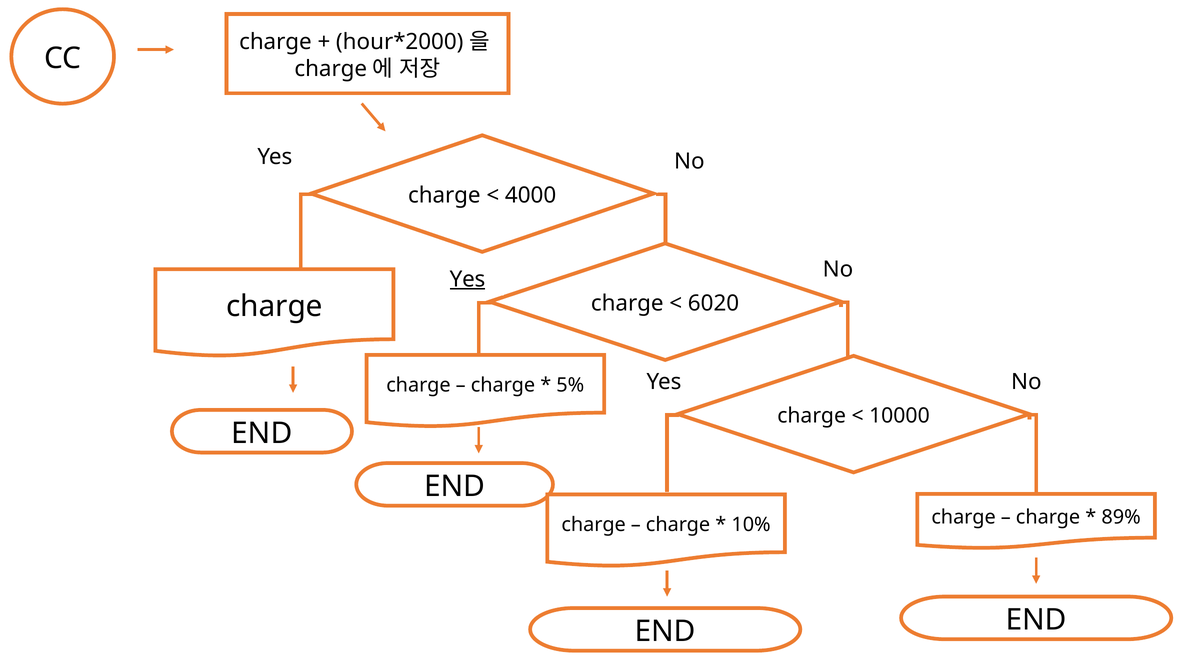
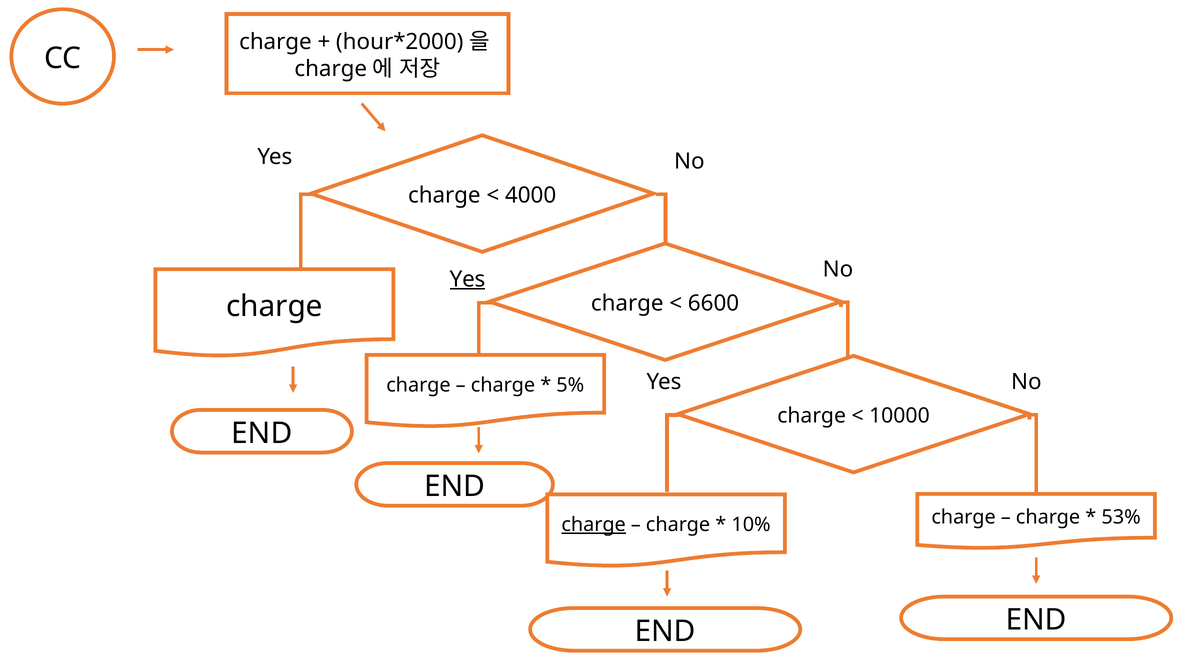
6020: 6020 -> 6600
charge at (594, 525) underline: none -> present
89%: 89% -> 53%
